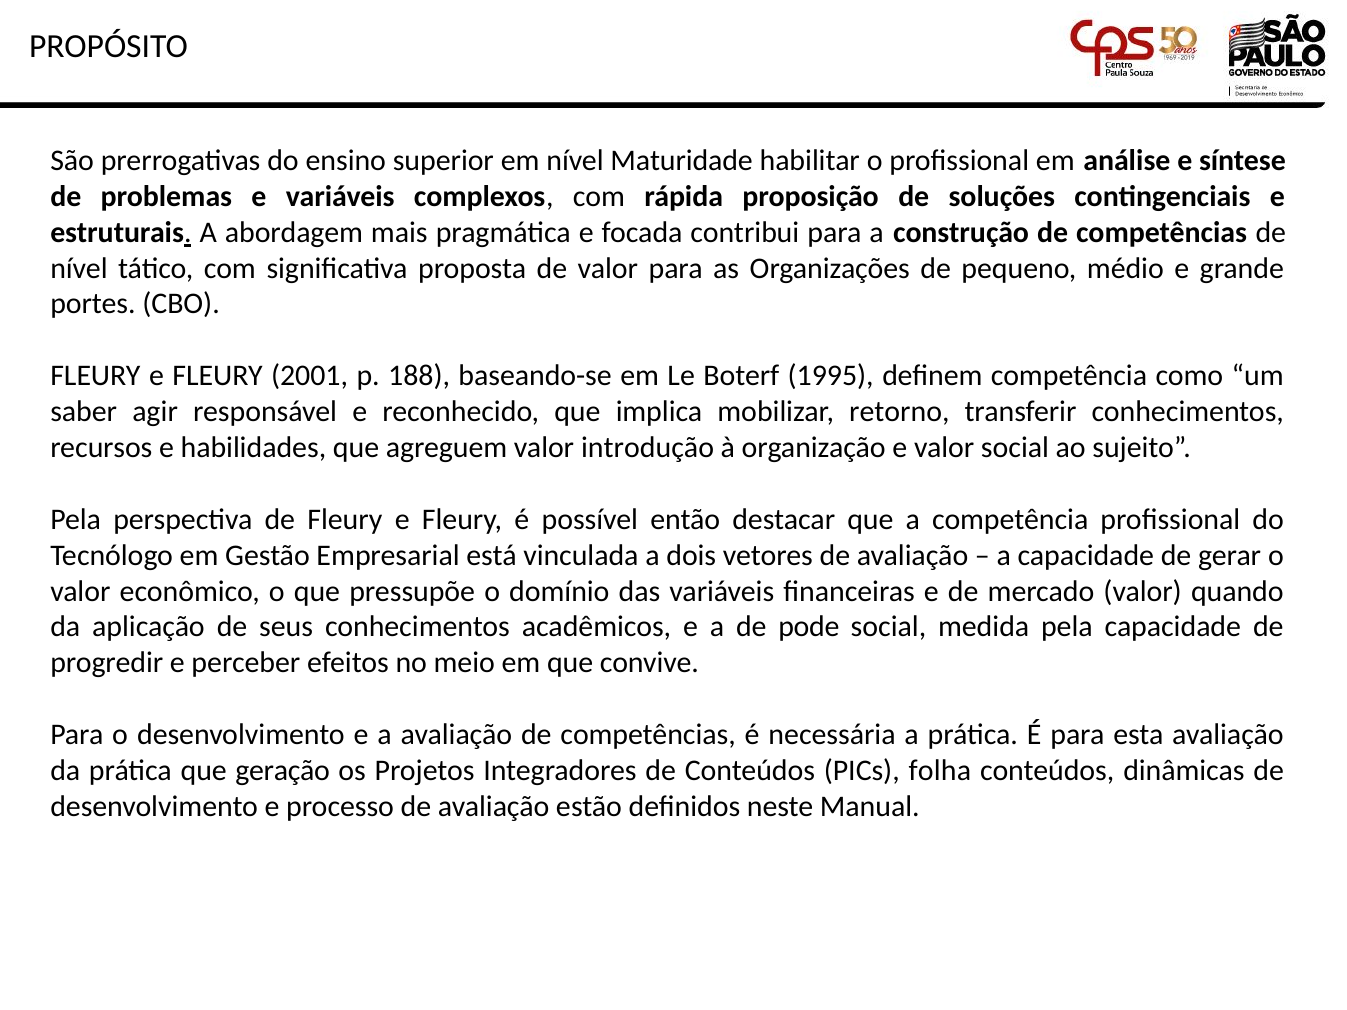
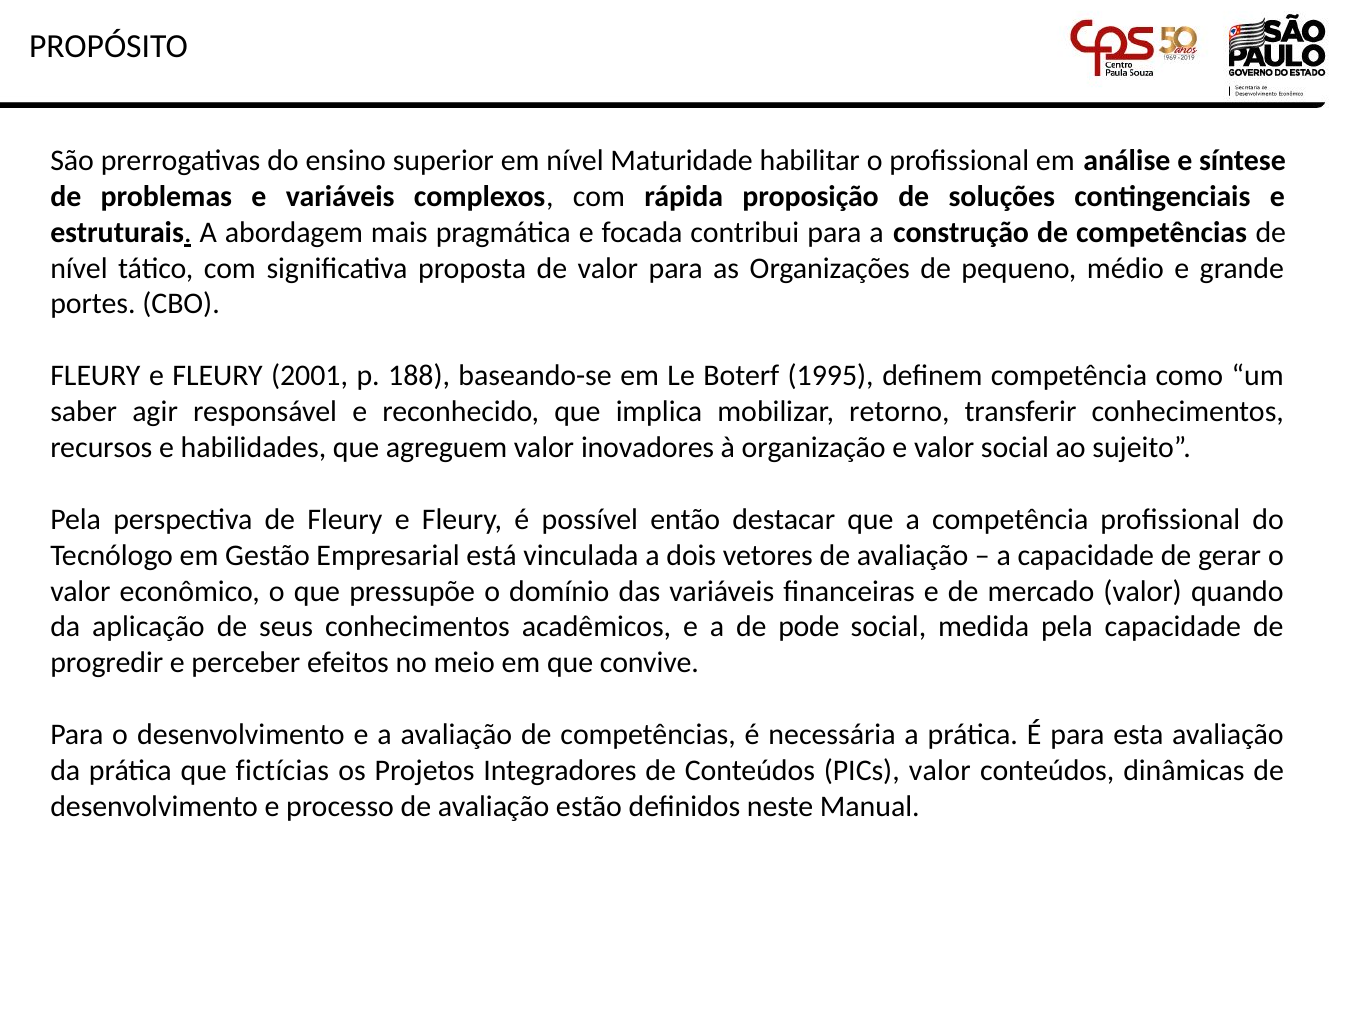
introdução: introdução -> inovadores
geração: geração -> fictícias
PICs folha: folha -> valor
